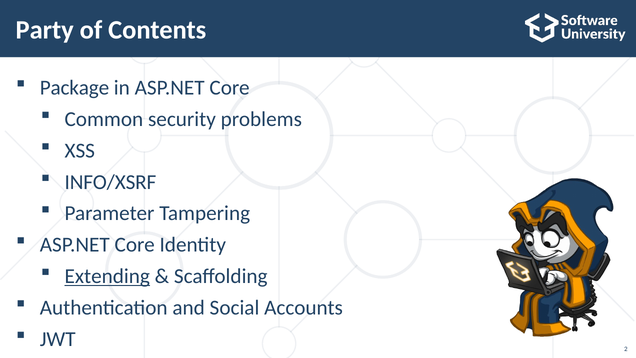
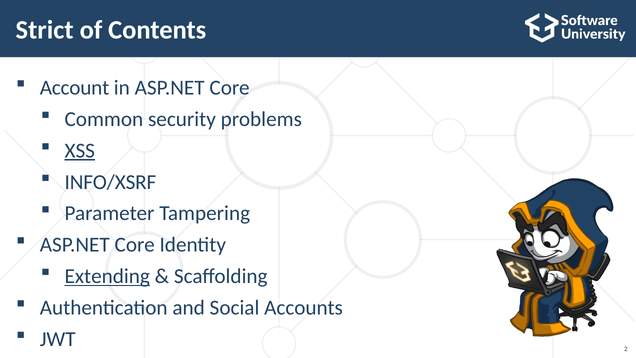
Party: Party -> Strict
Package: Package -> Account
XSS underline: none -> present
